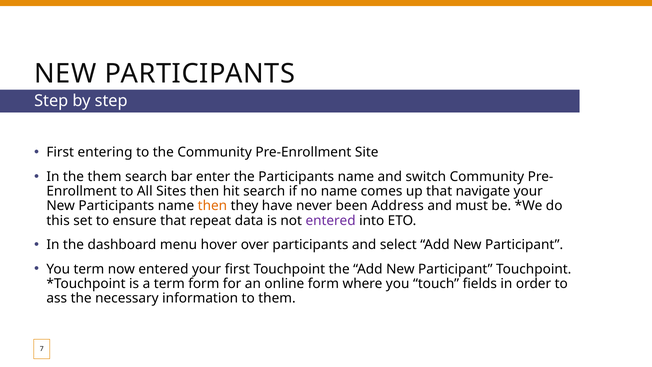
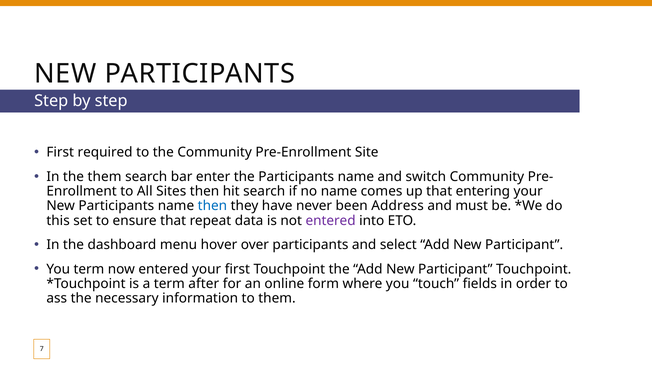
entering: entering -> required
navigate: navigate -> entering
then at (212, 206) colour: orange -> blue
term form: form -> after
